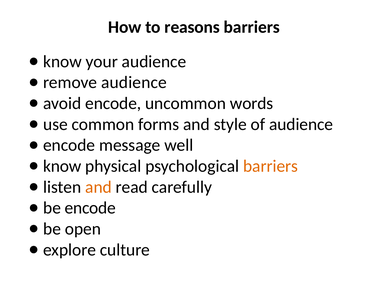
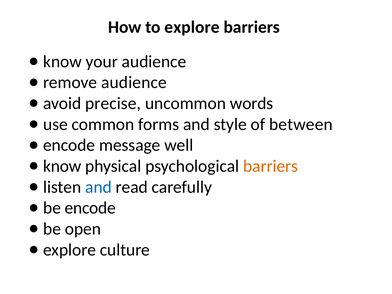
to reasons: reasons -> explore
avoid encode: encode -> precise
of audience: audience -> between
and at (99, 187) colour: orange -> blue
